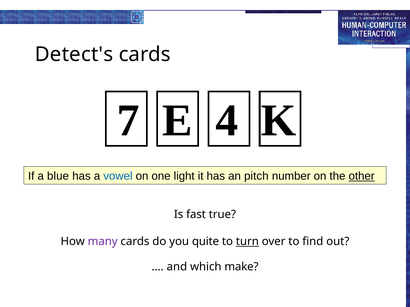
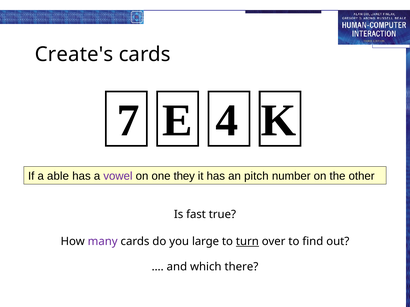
Detect's: Detect's -> Create's
blue: blue -> able
vowel colour: blue -> purple
light: light -> they
other underline: present -> none
quite: quite -> large
make: make -> there
